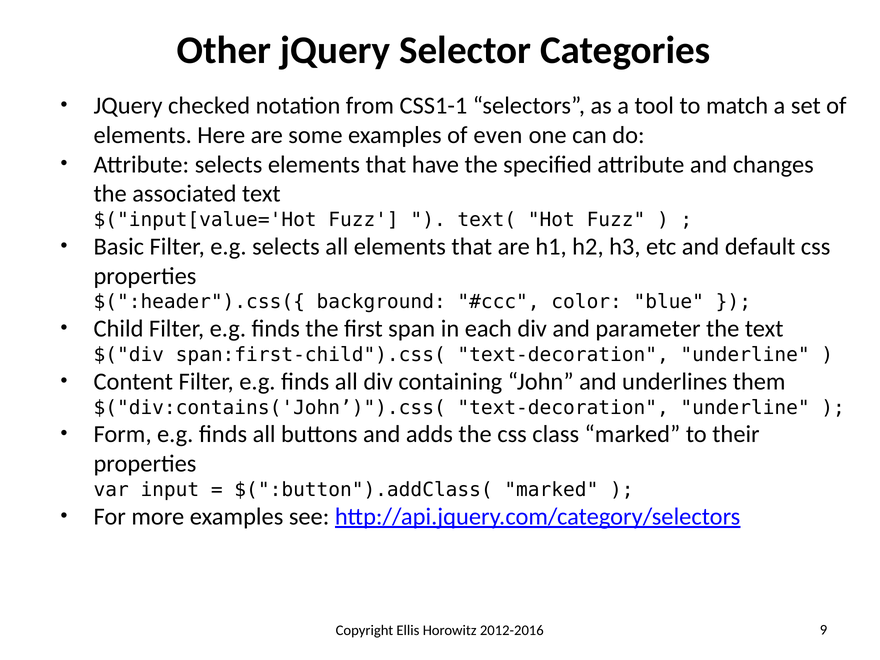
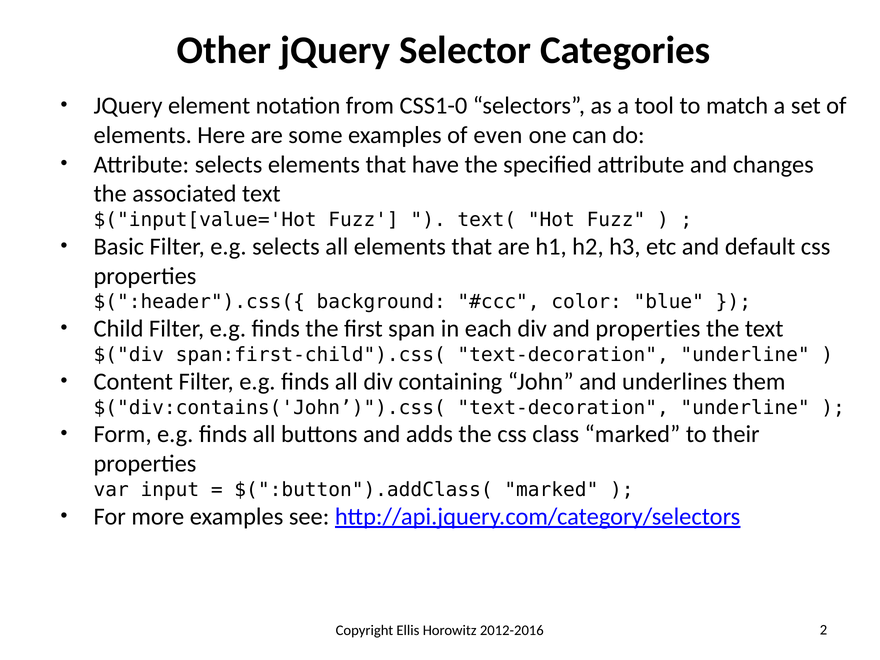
checked: checked -> element
CSS1-1: CSS1-1 -> CSS1-0
and parameter: parameter -> properties
9: 9 -> 2
